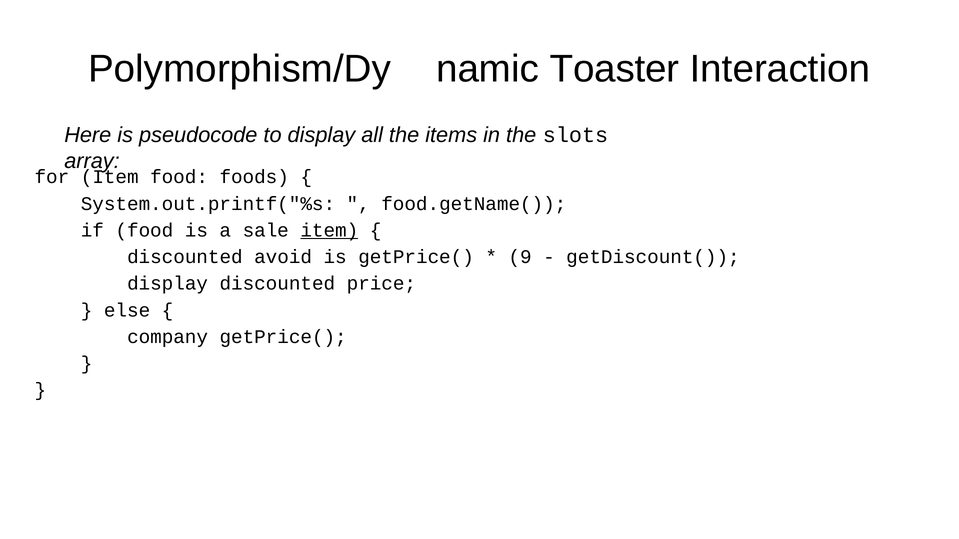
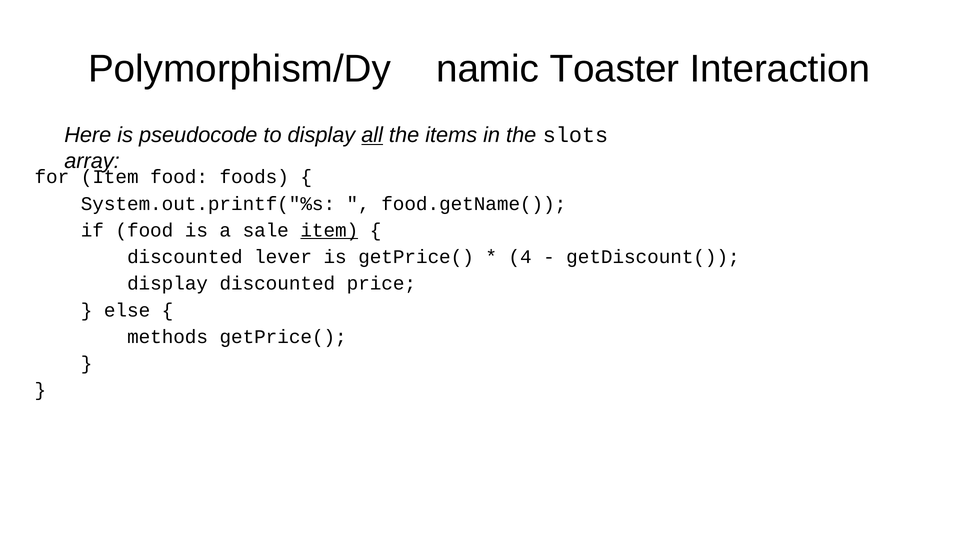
all underline: none -> present
avoid: avoid -> lever
9: 9 -> 4
company: company -> methods
